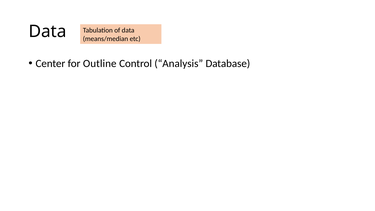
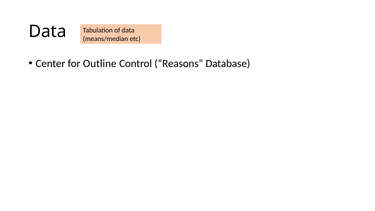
Analysis: Analysis -> Reasons
